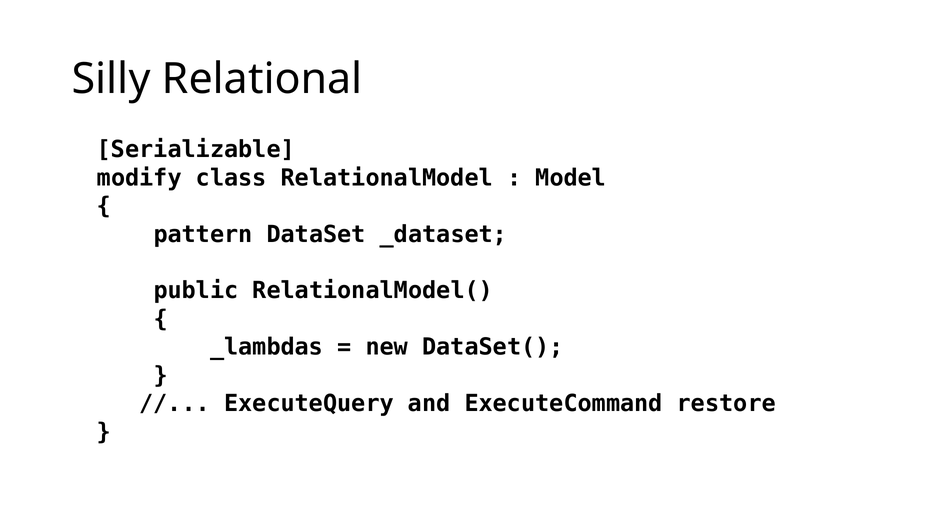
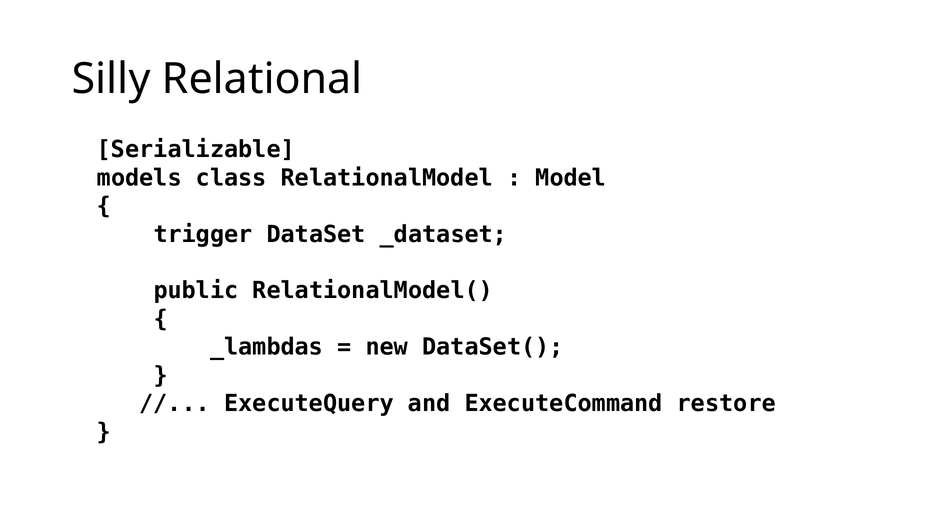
modify: modify -> models
pattern: pattern -> trigger
